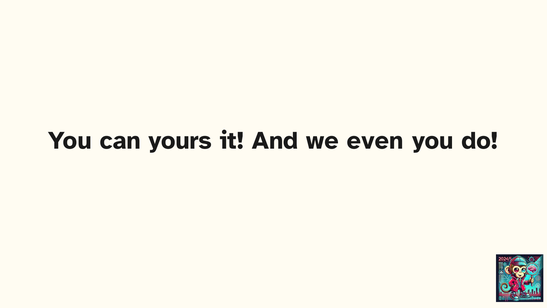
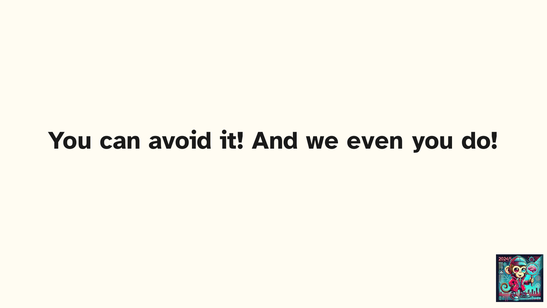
yours: yours -> avoid
